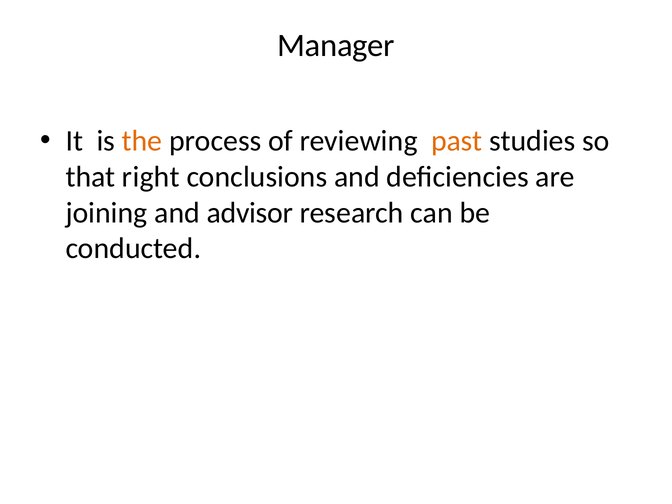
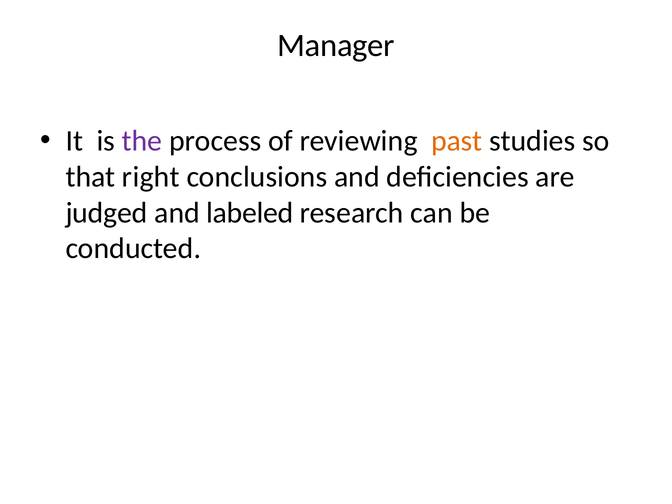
the colour: orange -> purple
joining: joining -> judged
advisor: advisor -> labeled
